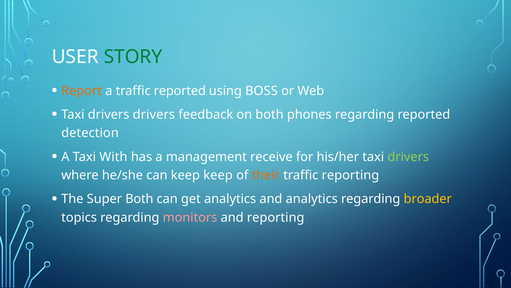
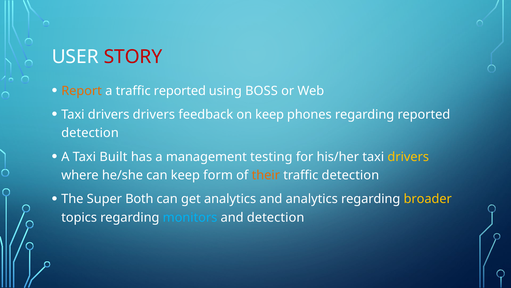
STORY colour: green -> red
on both: both -> keep
With: With -> Built
receive: receive -> testing
drivers at (408, 157) colour: light green -> yellow
keep keep: keep -> form
traffic reporting: reporting -> detection
monitors colour: pink -> light blue
and reporting: reporting -> detection
